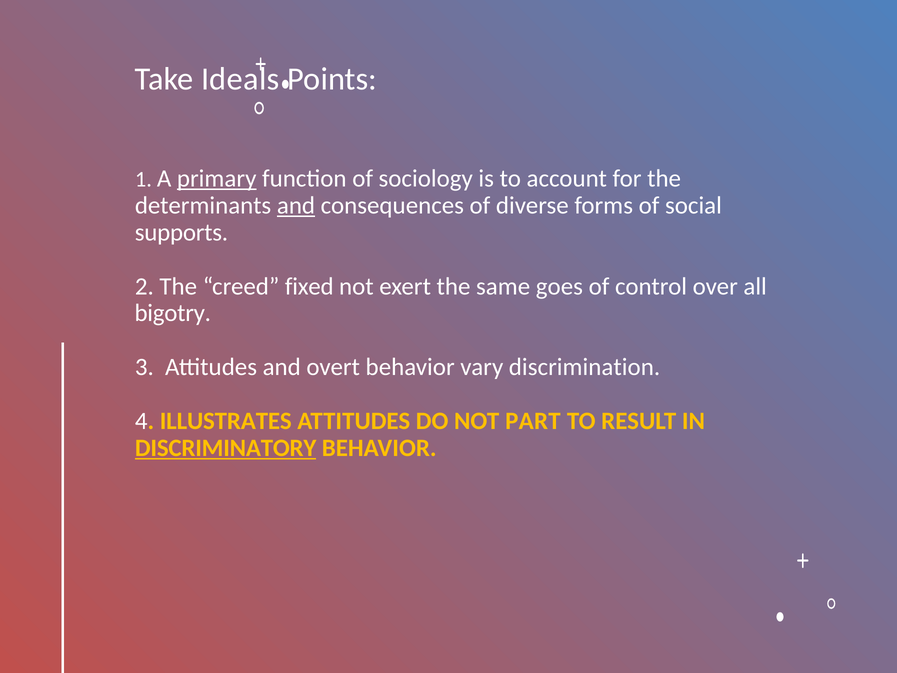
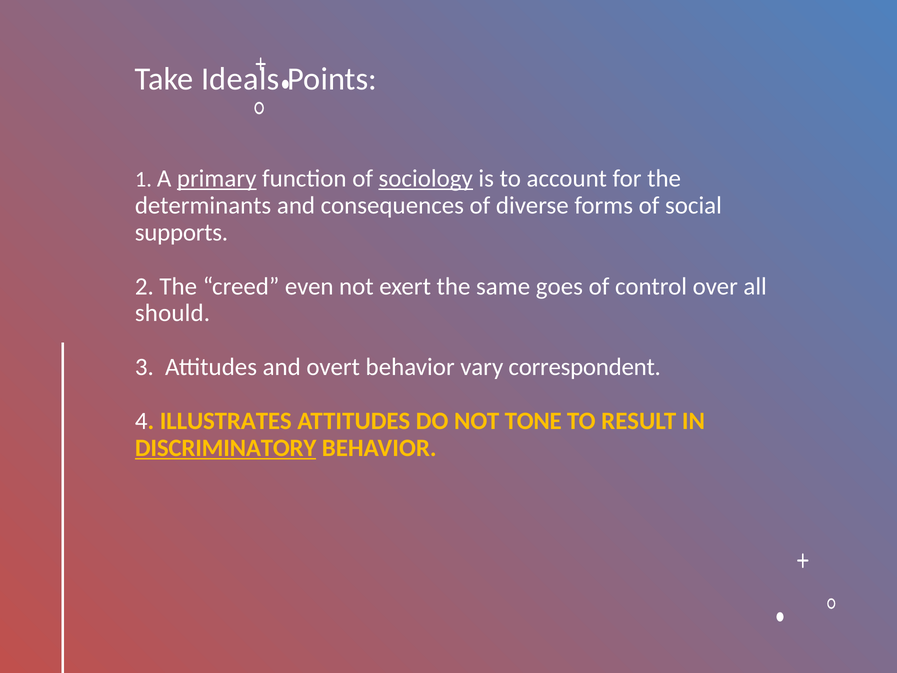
sociology underline: none -> present
and at (296, 205) underline: present -> none
fixed: fixed -> even
bigotry: bigotry -> should
discrimination: discrimination -> correspondent
PART: PART -> TONE
